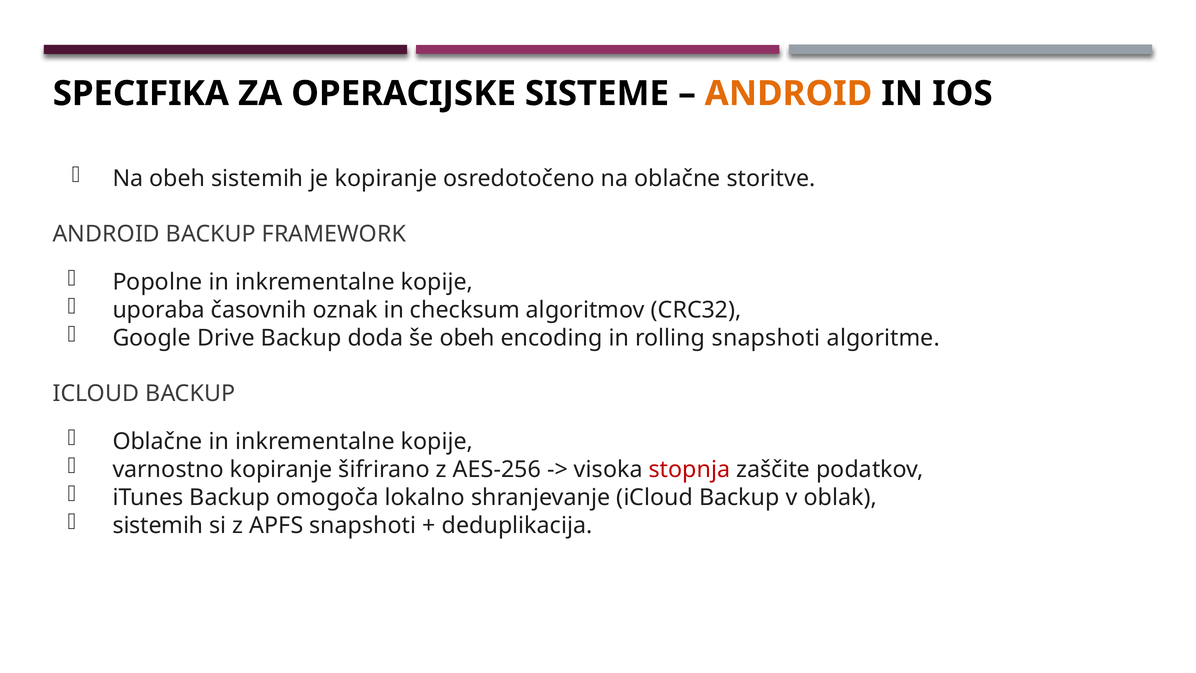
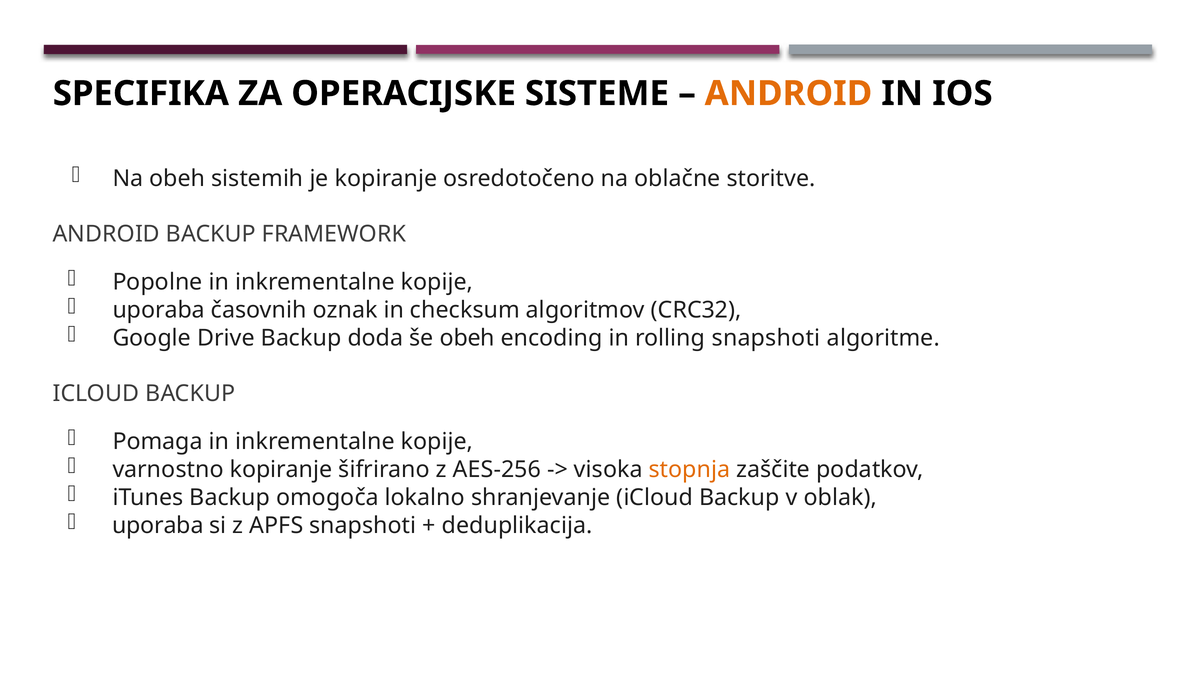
Oblačne at (158, 441): Oblačne -> Pomaga
stopnja colour: red -> orange
sistemih at (158, 525): sistemih -> uporaba
